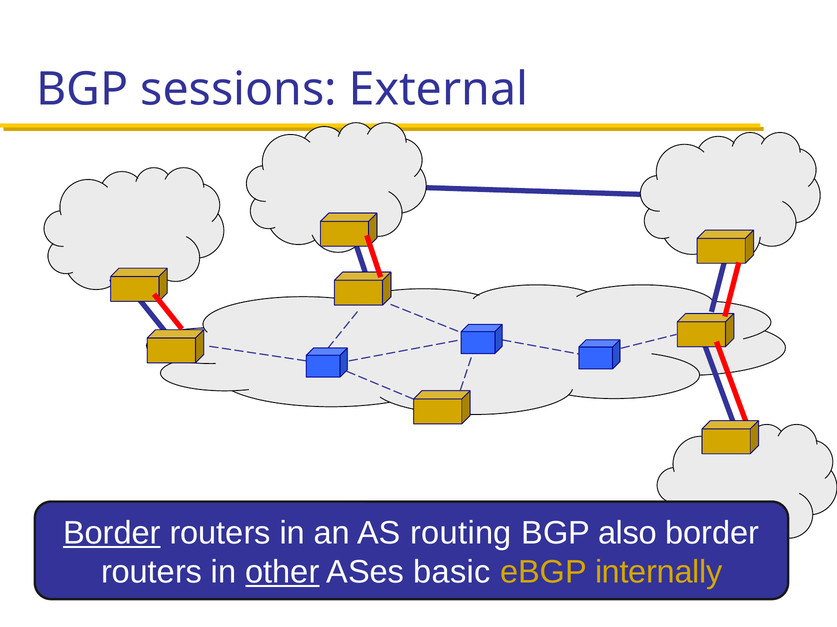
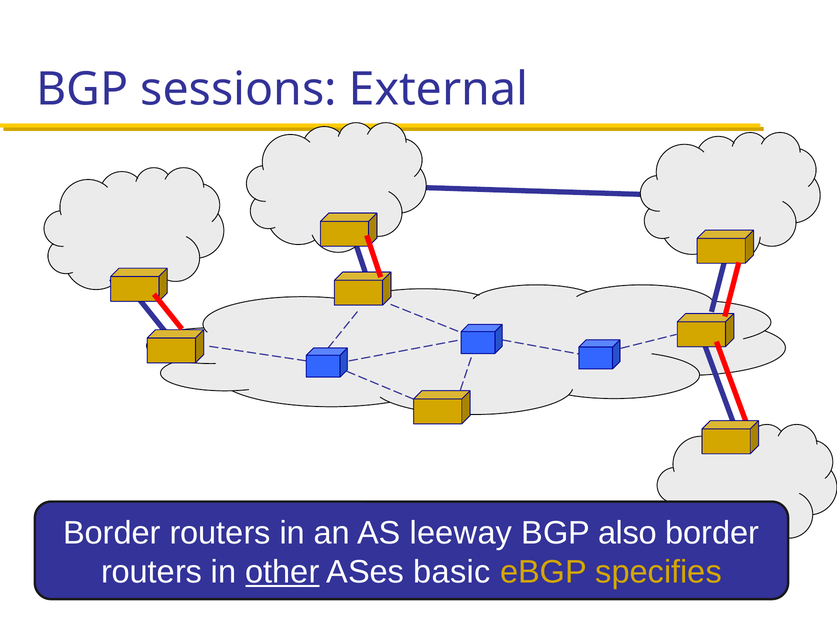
Border at (112, 534) underline: present -> none
routing: routing -> leeway
internally: internally -> specifies
